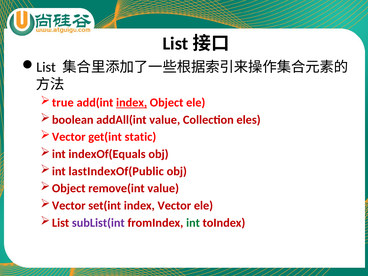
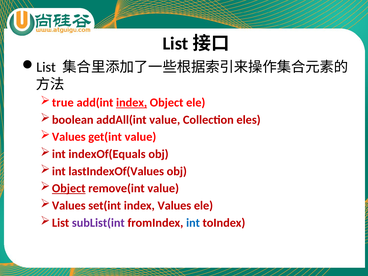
Vector at (69, 137): Vector -> Values
get(int static: static -> value
lastIndexOf(Public: lastIndexOf(Public -> lastIndexOf(Values
Object at (69, 188) underline: none -> present
Vector at (69, 206): Vector -> Values
index Vector: Vector -> Values
int at (193, 223) colour: green -> blue
